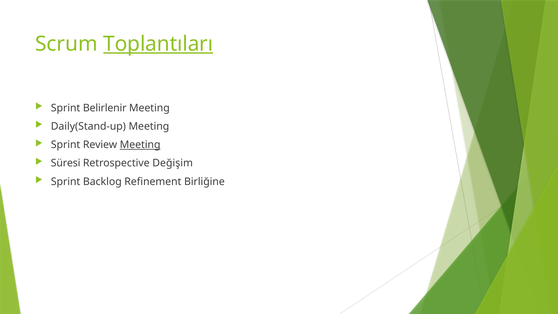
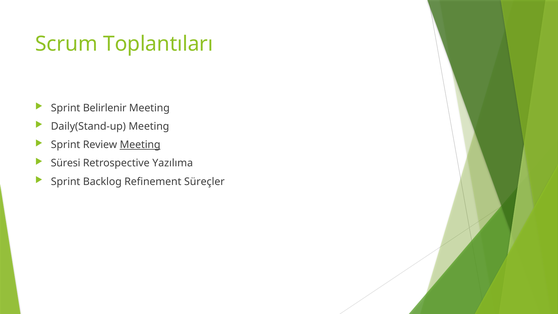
Toplantıları underline: present -> none
Değişim: Değişim -> Yazılıma
Birliğine: Birliğine -> Süreçler
